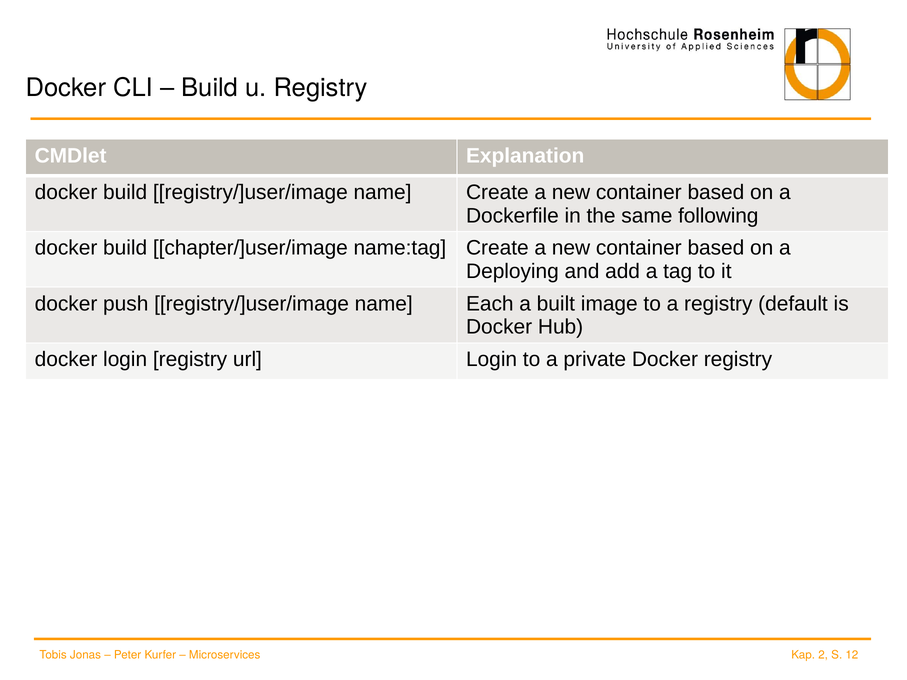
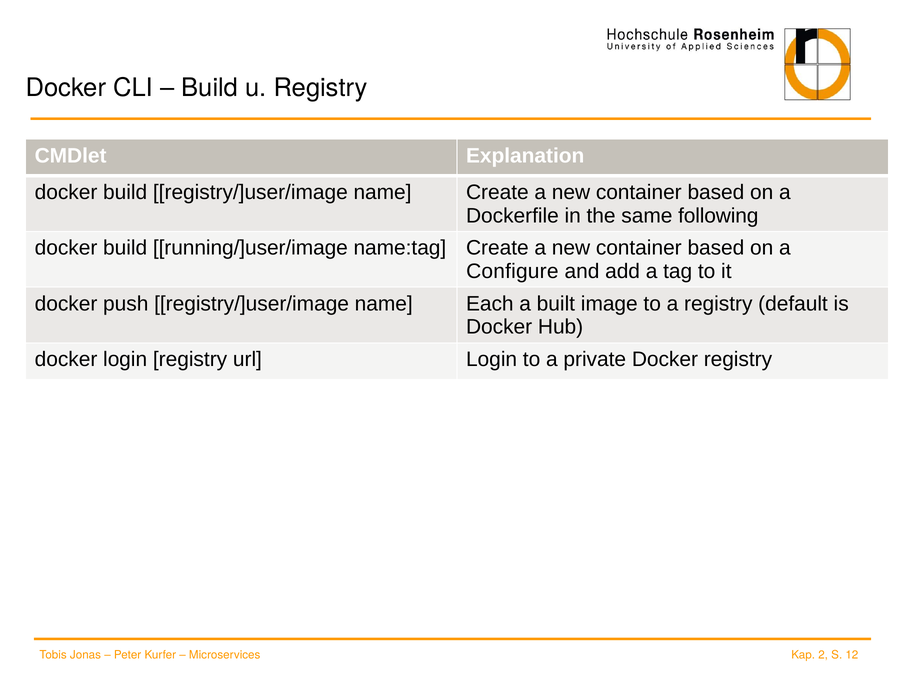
chapter/]user/image: chapter/]user/image -> running/]user/image
Deploying: Deploying -> Configure
